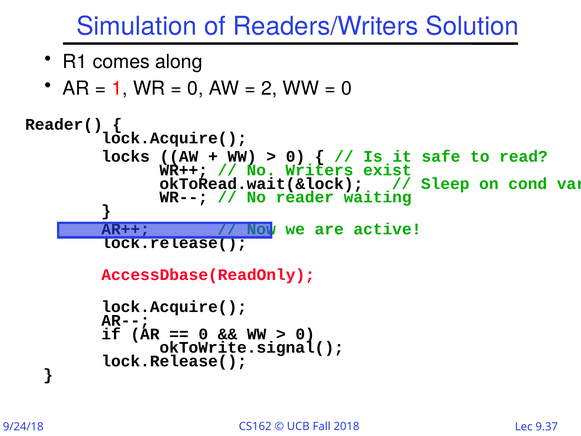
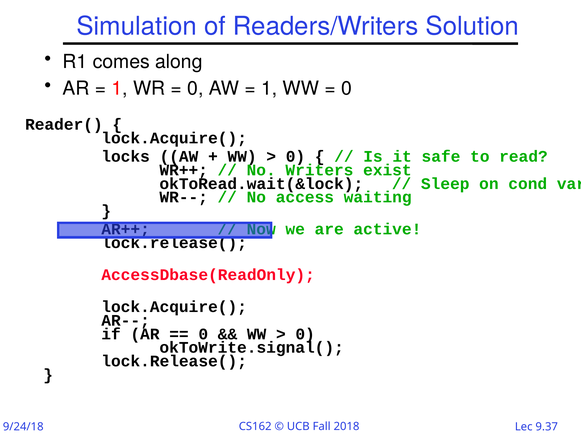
2 at (269, 88): 2 -> 1
reader: reader -> access
